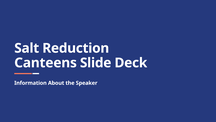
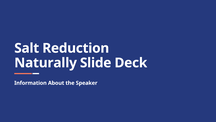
Canteens: Canteens -> Naturally
